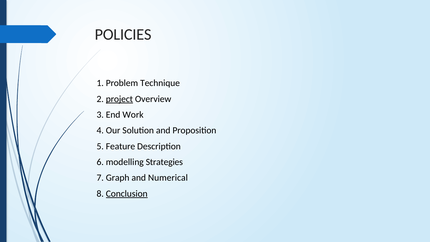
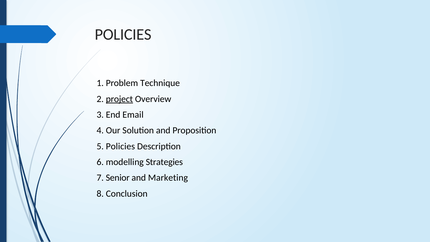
Work: Work -> Email
5 Feature: Feature -> Policies
Graph: Graph -> Senior
Numerical: Numerical -> Marketing
Conclusion underline: present -> none
